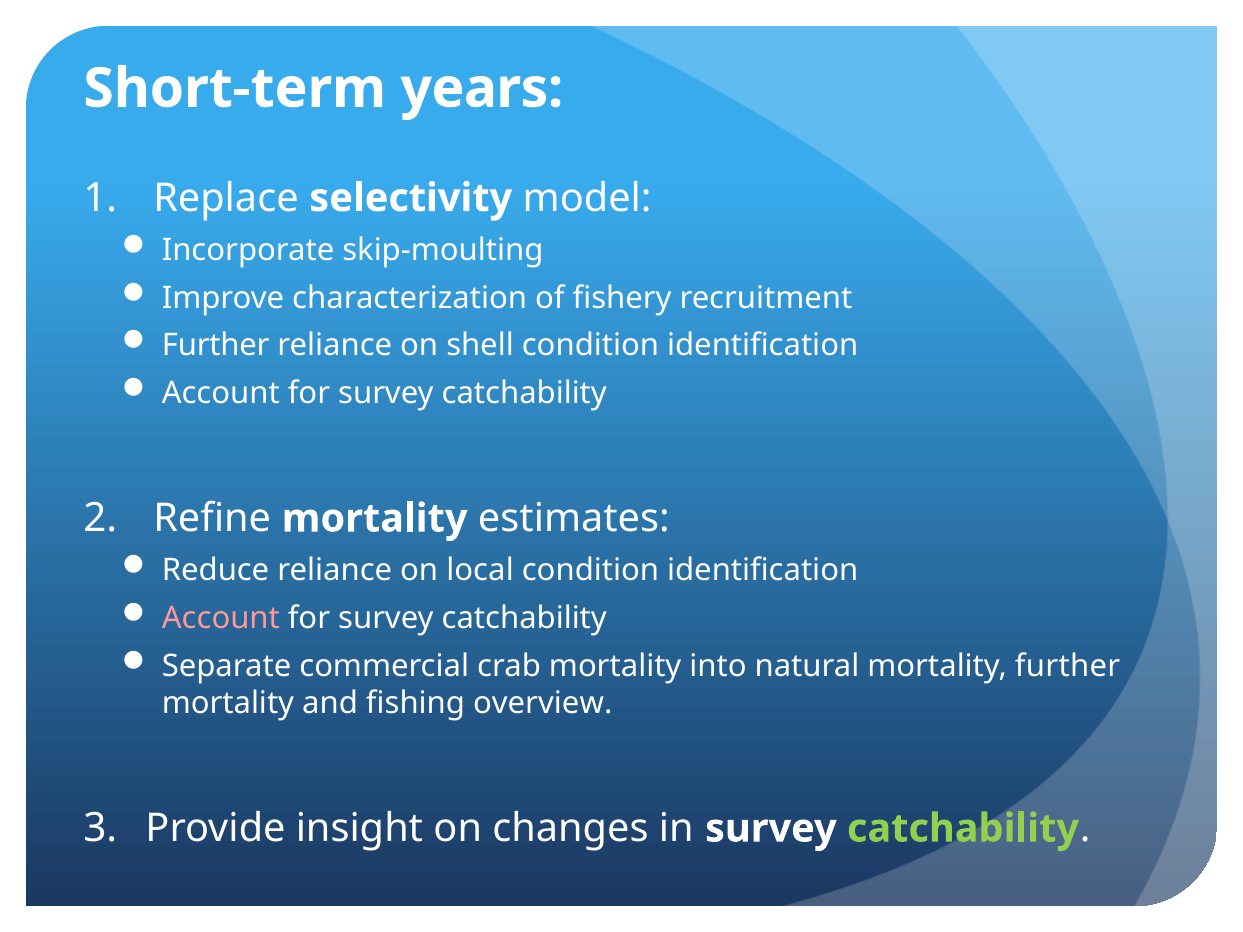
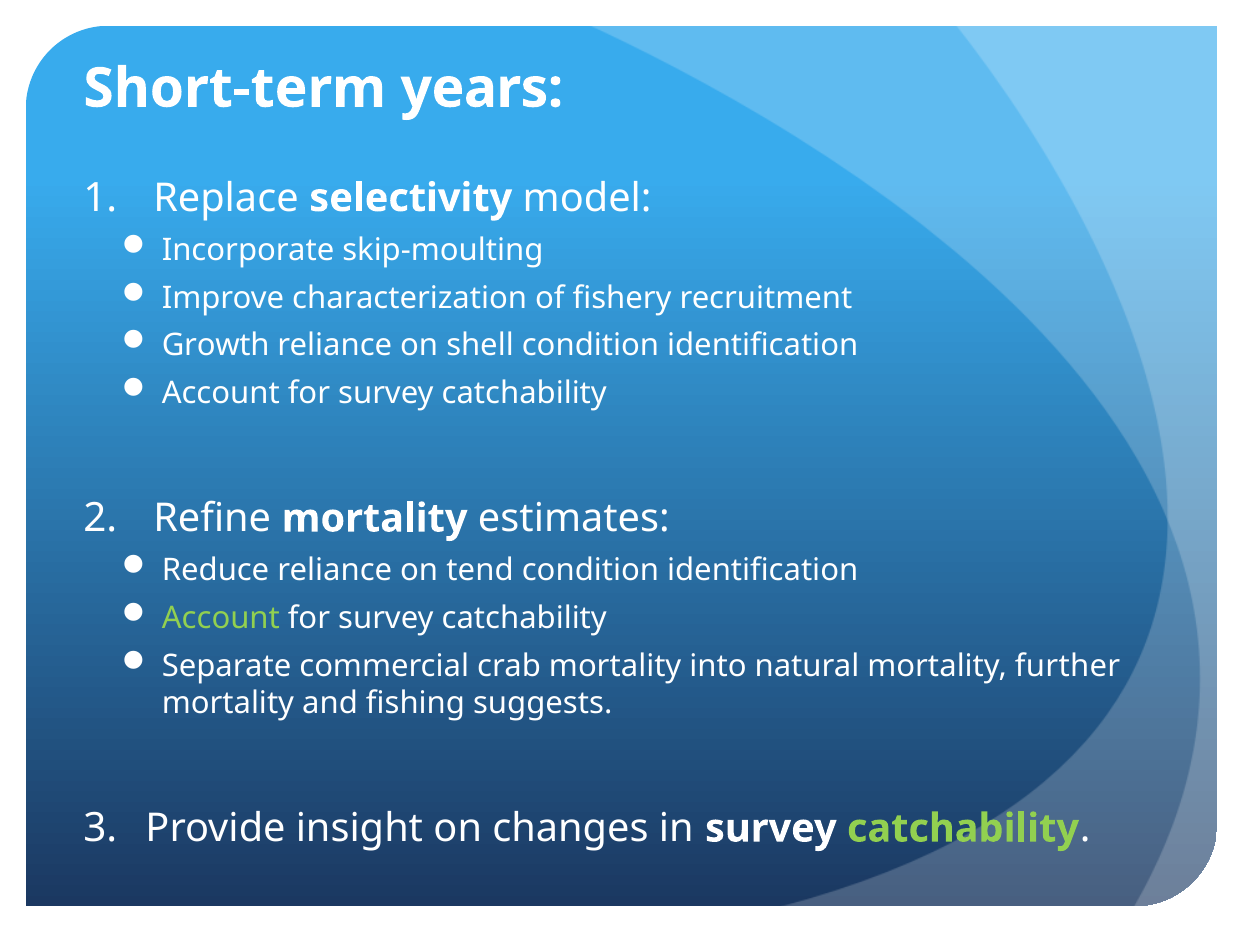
Further at (216, 346): Further -> Growth
local: local -> tend
Account at (221, 618) colour: pink -> light green
overview: overview -> suggests
